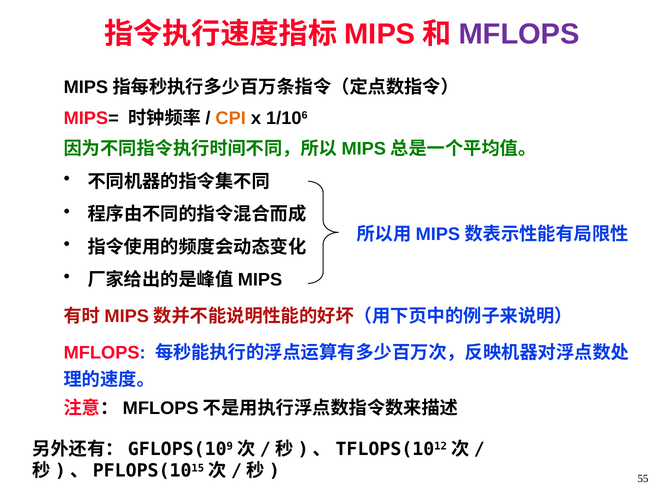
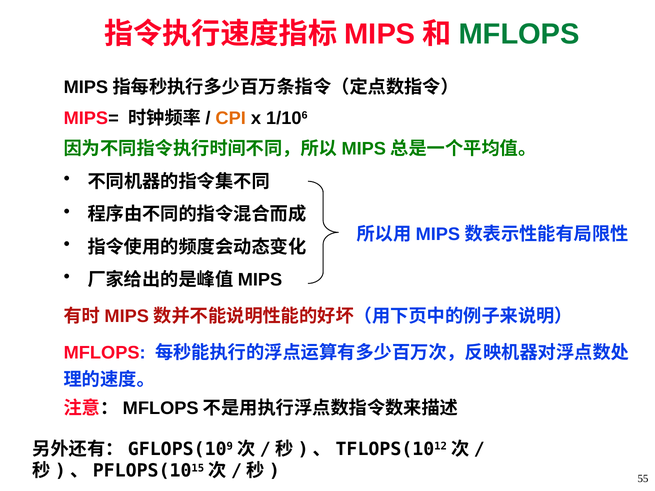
MFLOPS at (519, 34) colour: purple -> green
